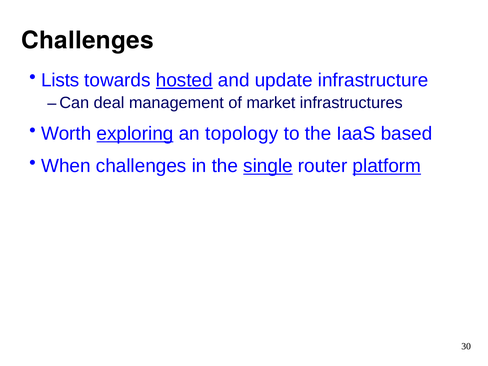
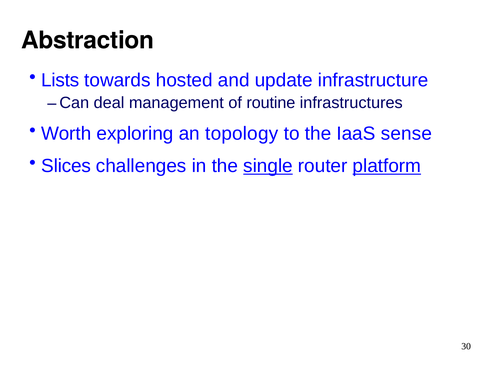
Challenges at (87, 40): Challenges -> Abstraction
hosted underline: present -> none
market: market -> routine
exploring underline: present -> none
based: based -> sense
When: When -> Slices
